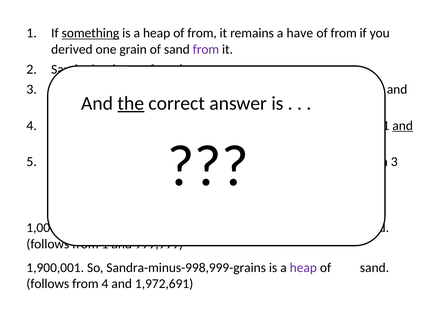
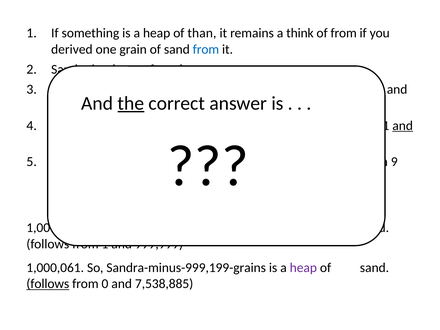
something underline: present -> none
heap of from: from -> than
have: have -> think
from at (206, 49) colour: purple -> blue
3 at (394, 162): 3 -> 9
1,900,001: 1,900,001 -> 1,000,061
Sandra-minus-998,999-grains: Sandra-minus-998,999-grains -> Sandra-minus-999,199-grains
follows at (48, 284) underline: none -> present
from 4: 4 -> 0
1,972,691: 1,972,691 -> 7,538,885
